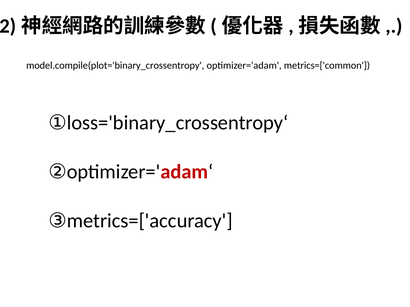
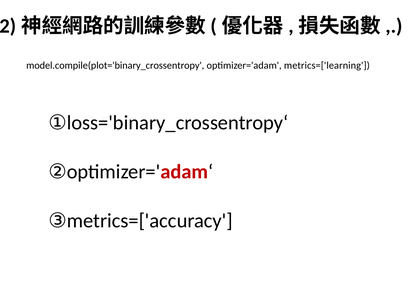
metrics=['common: metrics=['common -> metrics=['learning
